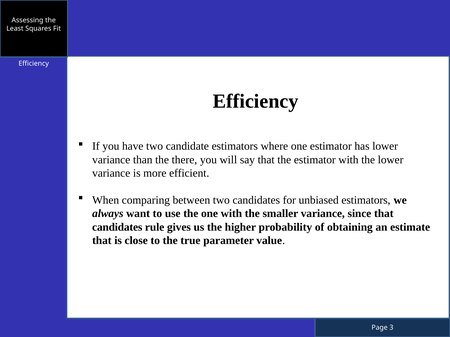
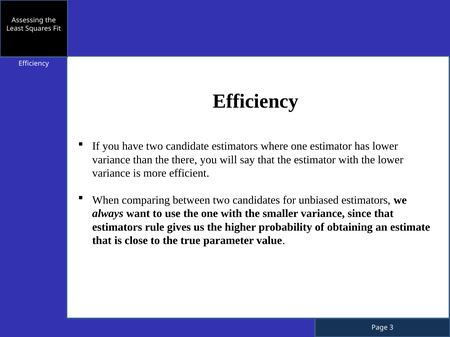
candidates at (117, 227): candidates -> estimators
